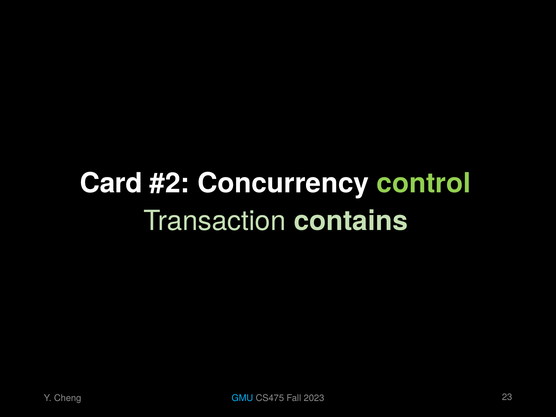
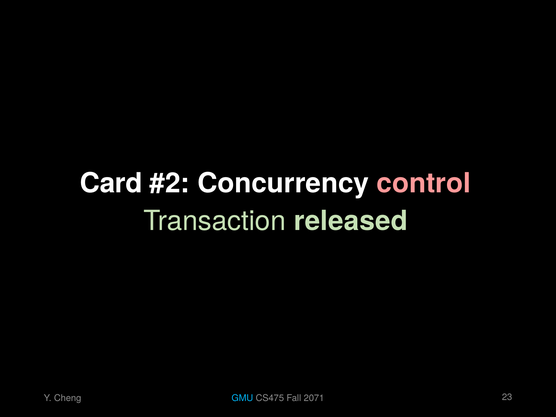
control colour: light green -> pink
contains: contains -> released
2023: 2023 -> 2071
